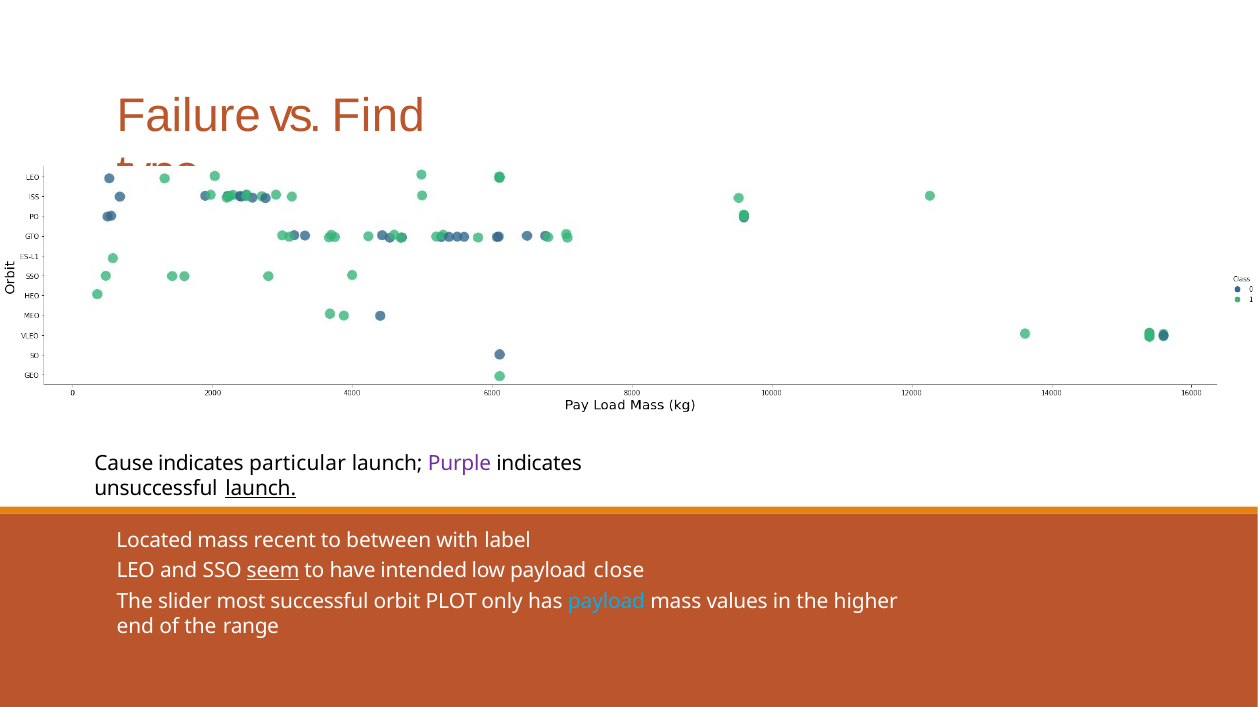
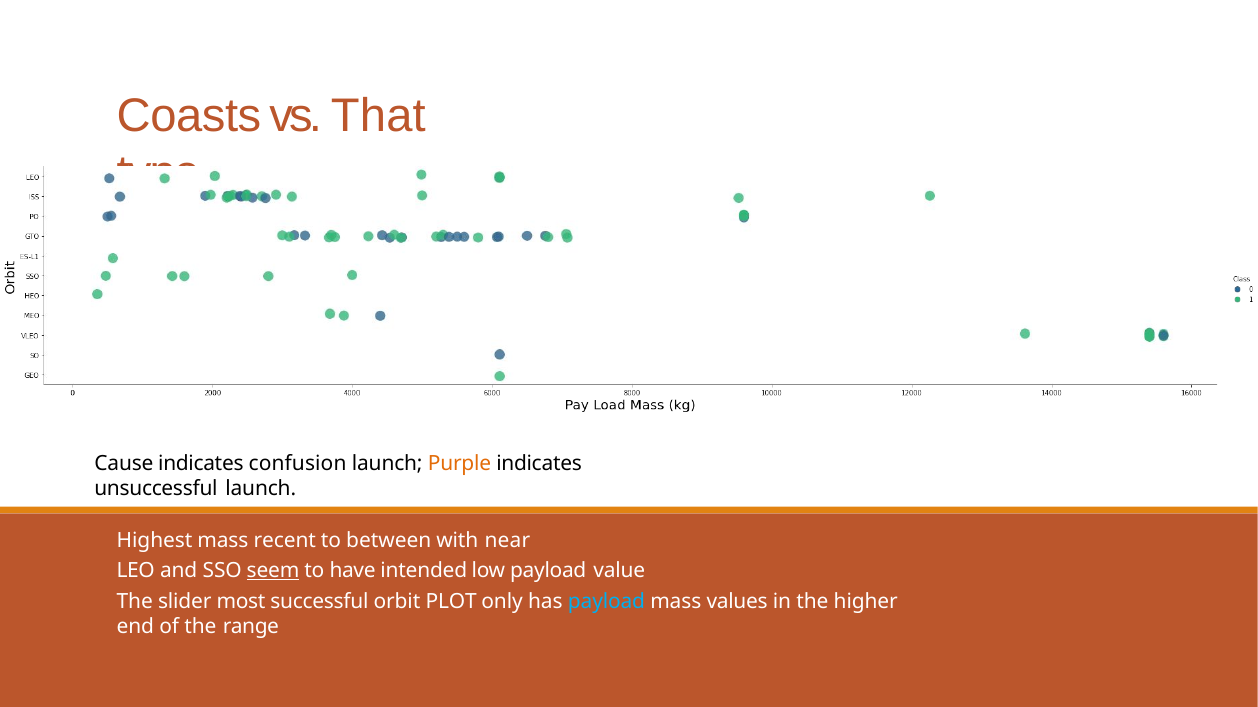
Failure: Failure -> Coasts
Find: Find -> That
particular: particular -> confusion
Purple colour: purple -> orange
launch at (261, 489) underline: present -> none
Located: Located -> Highest
label: label -> near
close: close -> value
